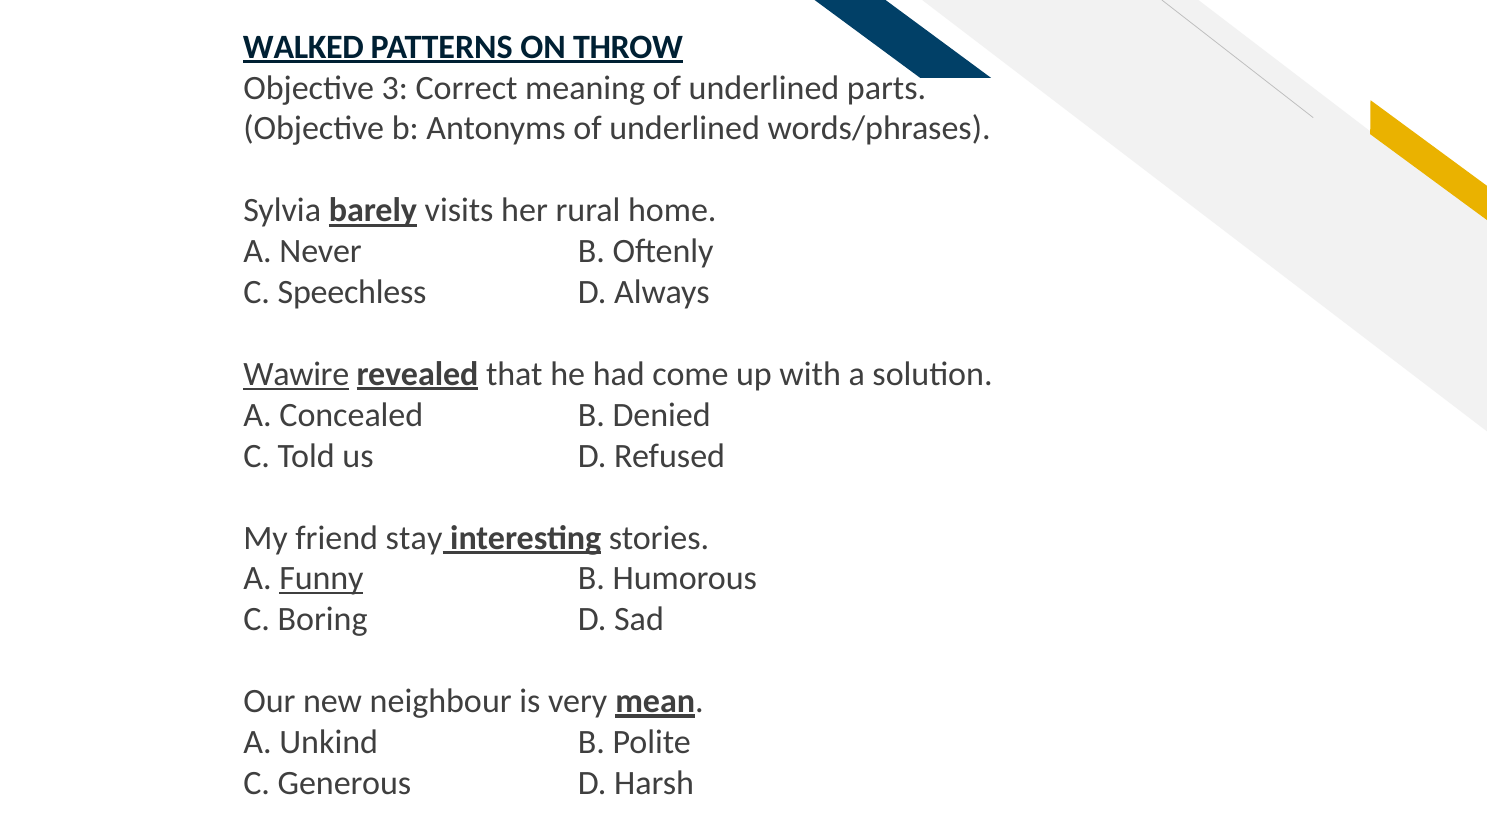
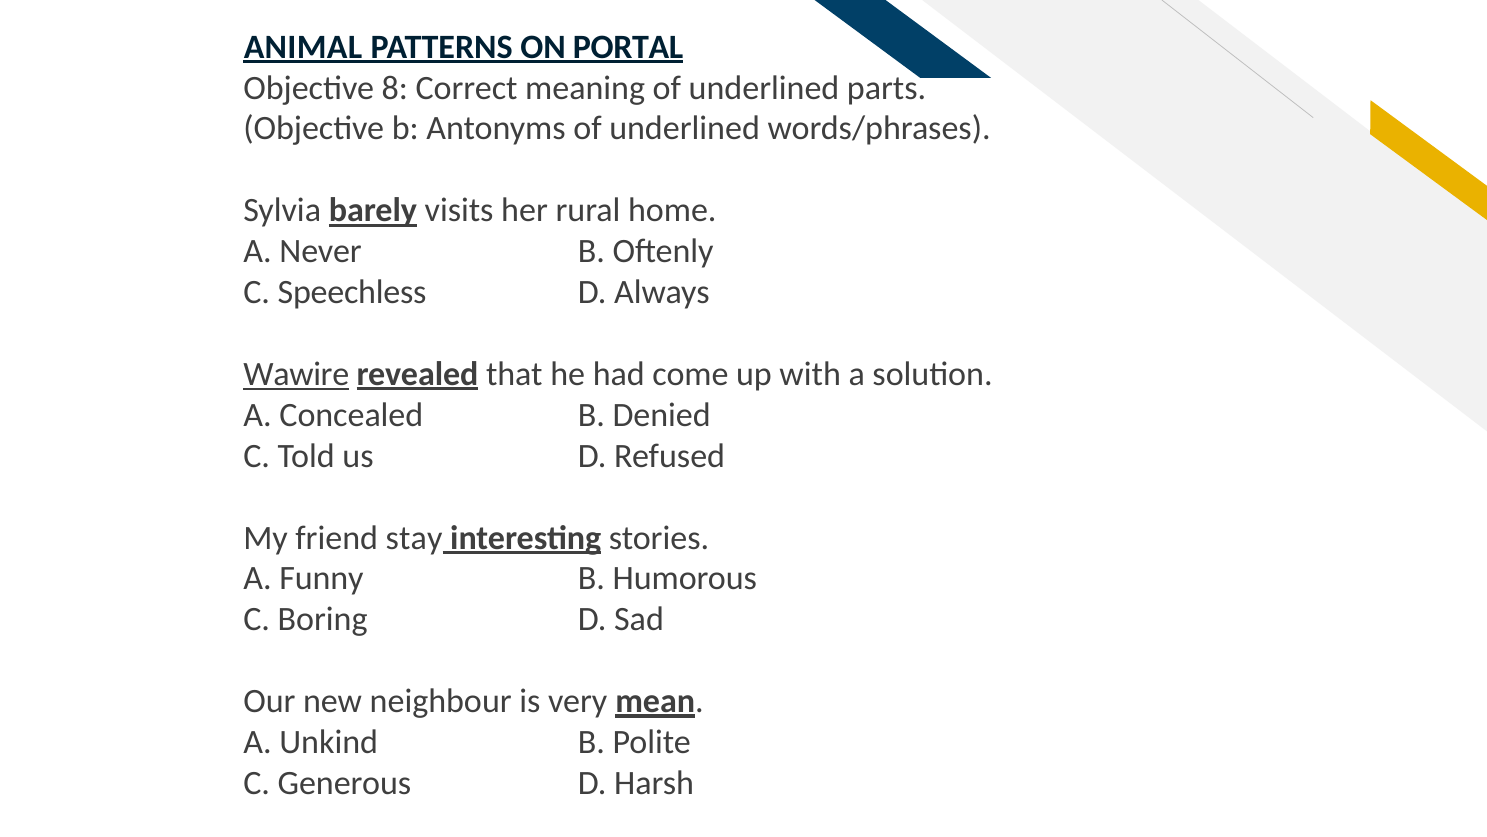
WALKED: WALKED -> ANIMAL
THROW: THROW -> PORTAL
3: 3 -> 8
Funny underline: present -> none
